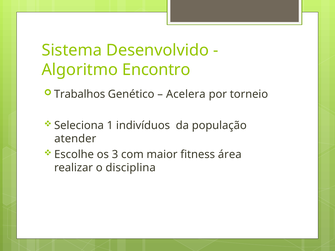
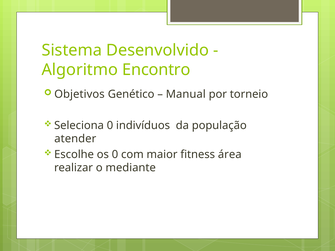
Trabalhos: Trabalhos -> Objetivos
Acelera: Acelera -> Manual
Seleciona 1: 1 -> 0
os 3: 3 -> 0
disciplina: disciplina -> mediante
